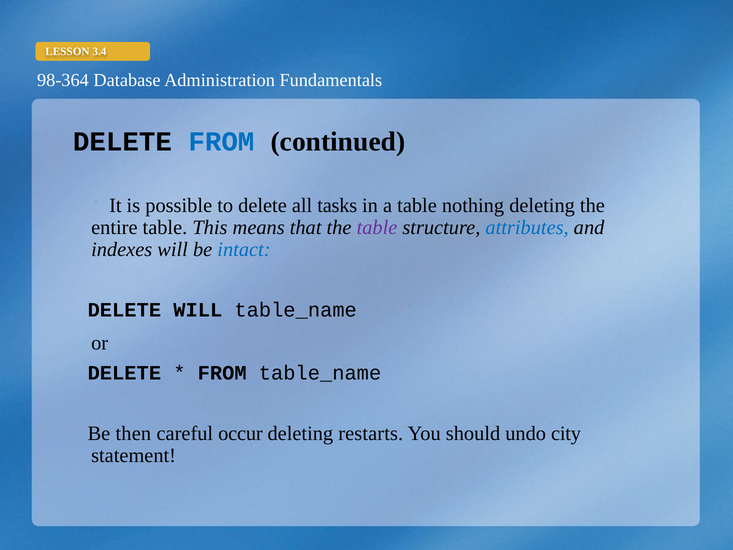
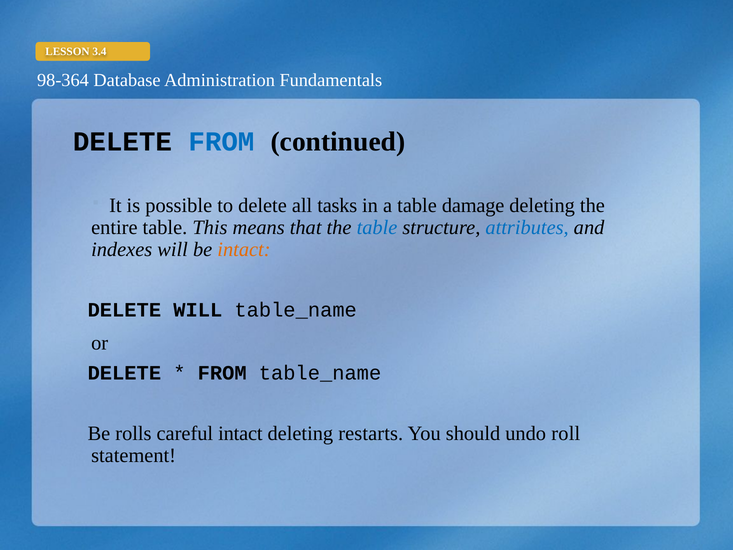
nothing: nothing -> damage
table at (377, 228) colour: purple -> blue
intact at (244, 250) colour: blue -> orange
then: then -> rolls
careful occur: occur -> intact
city: city -> roll
